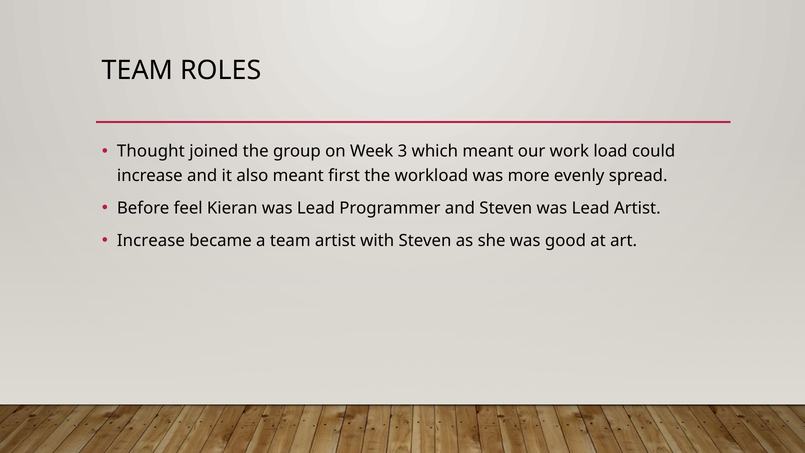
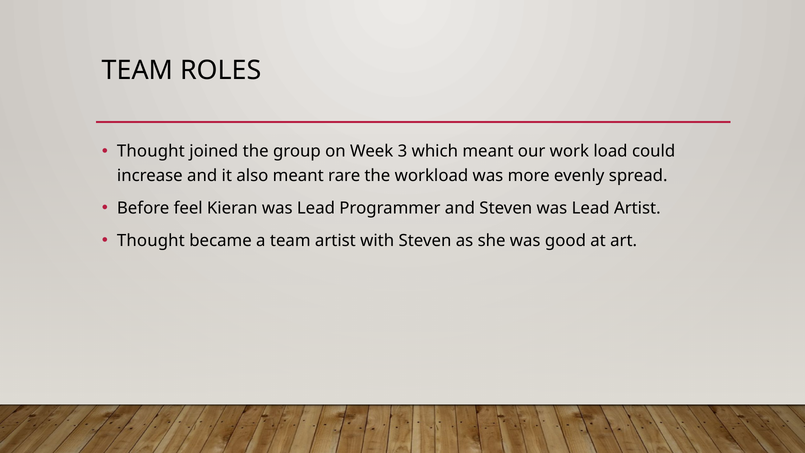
first: first -> rare
Increase at (151, 241): Increase -> Thought
